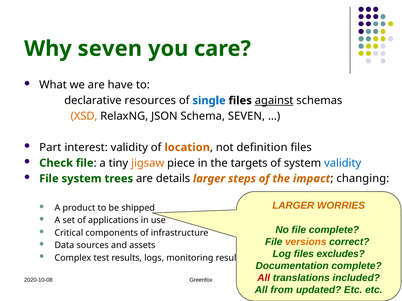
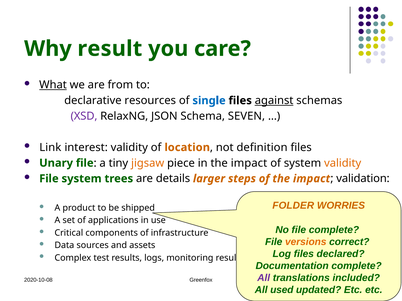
Why seven: seven -> result
What underline: none -> present
have: have -> from
XSD colour: orange -> purple
Part: Part -> Link
Check: Check -> Unary
in the targets: targets -> impact
validity at (343, 163) colour: blue -> orange
changing: changing -> validation
LARGER at (293, 206): LARGER -> FOLDER
excludes: excludes -> declared
All at (264, 278) colour: red -> purple
from: from -> used
